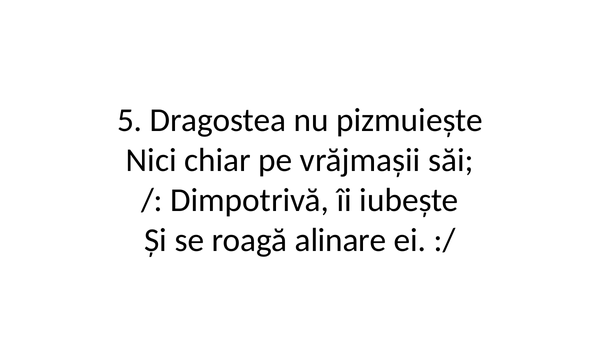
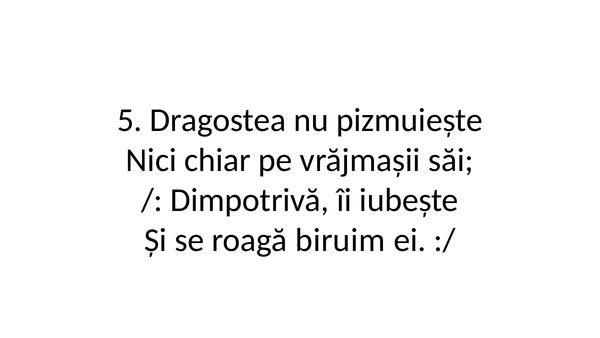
alinare: alinare -> biruim
